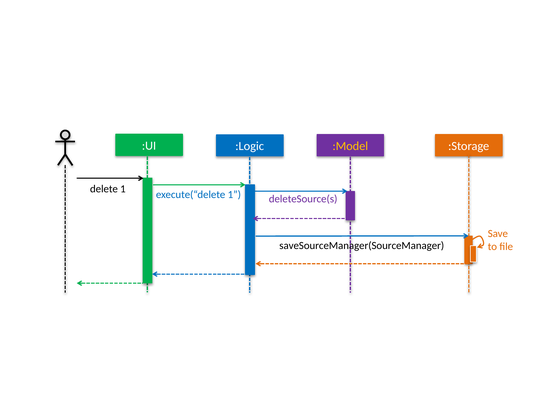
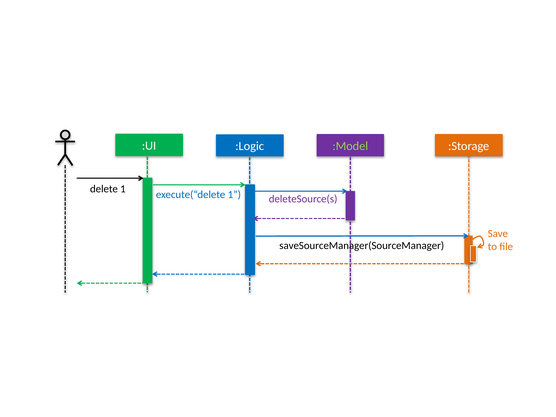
:Model colour: yellow -> light green
